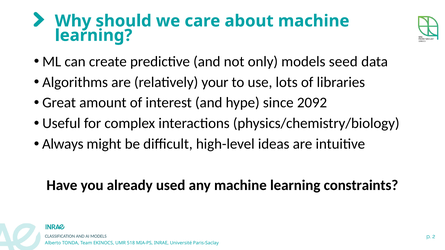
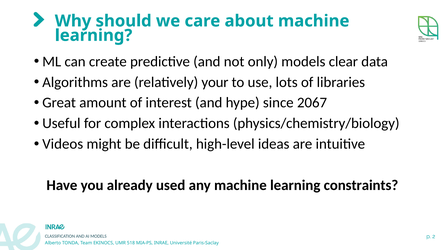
seed: seed -> clear
2092: 2092 -> 2067
Always: Always -> Videos
